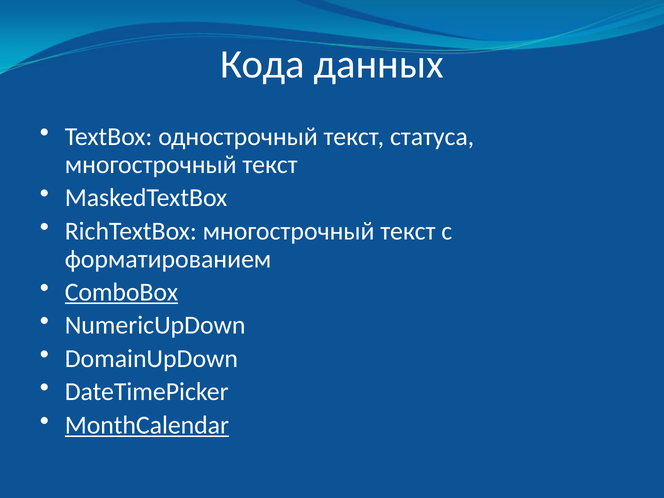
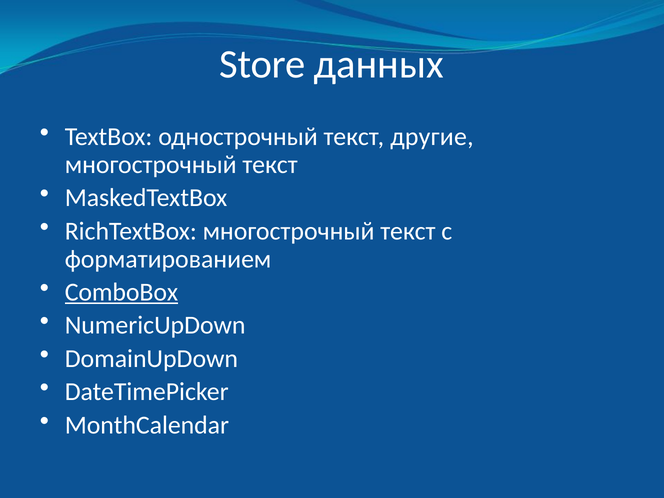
Кода: Кода -> Store
статуса: статуса -> другие
MonthCalendar underline: present -> none
